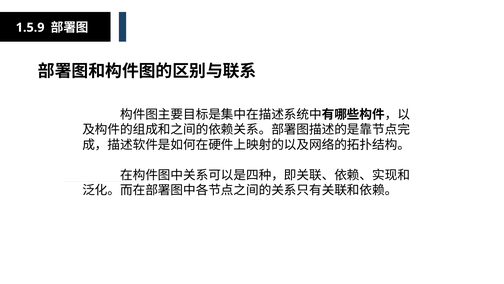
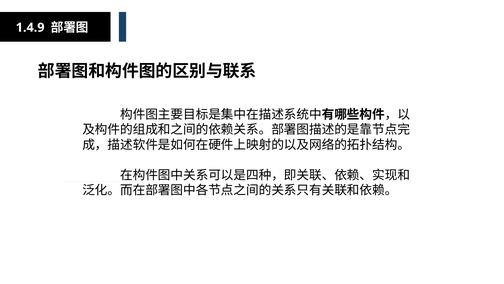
1.5.9: 1.5.9 -> 1.4.9
